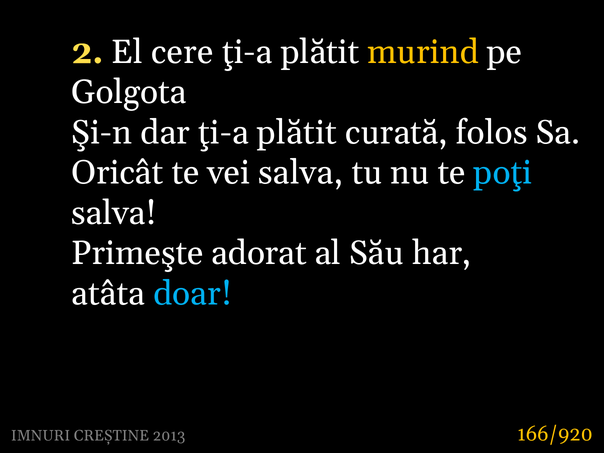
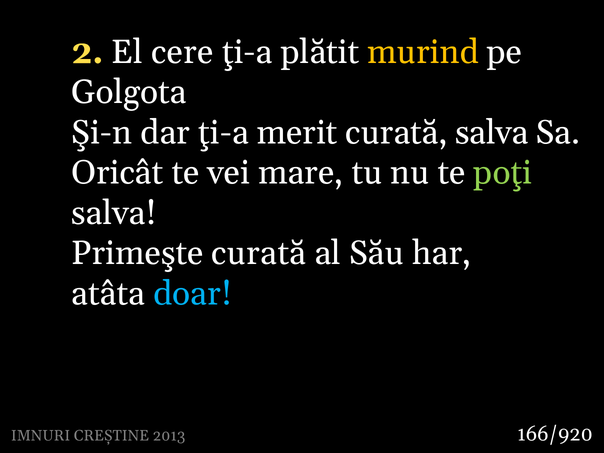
dar ţi-a plătit: plătit -> merit
curată folos: folos -> salva
vei salva: salva -> mare
poţi colour: light blue -> light green
Primeşte adorat: adorat -> curată
166/920 colour: yellow -> white
